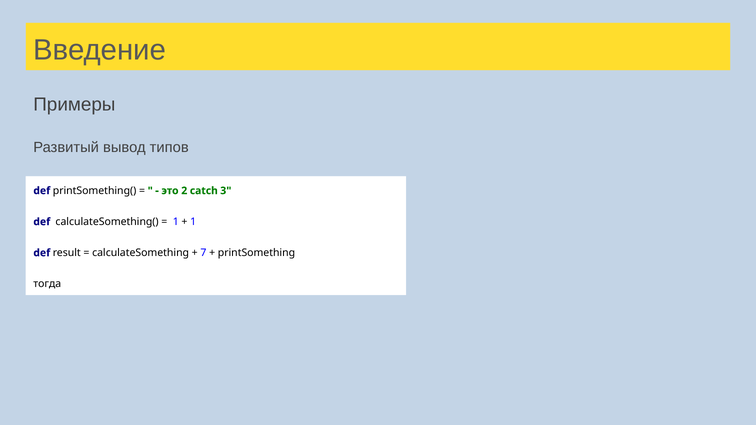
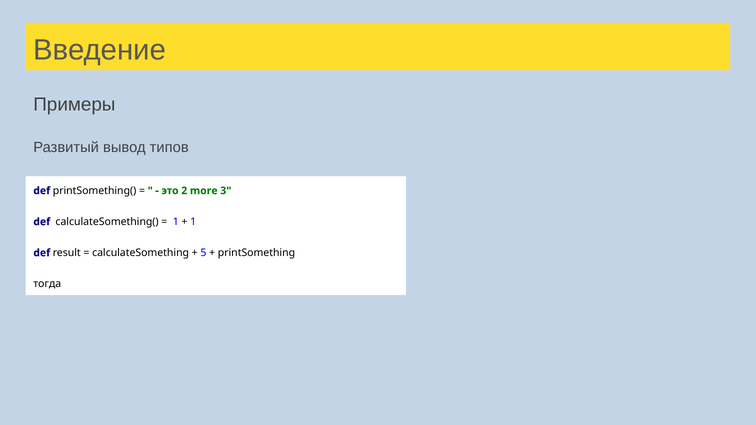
catch: catch -> more
7: 7 -> 5
